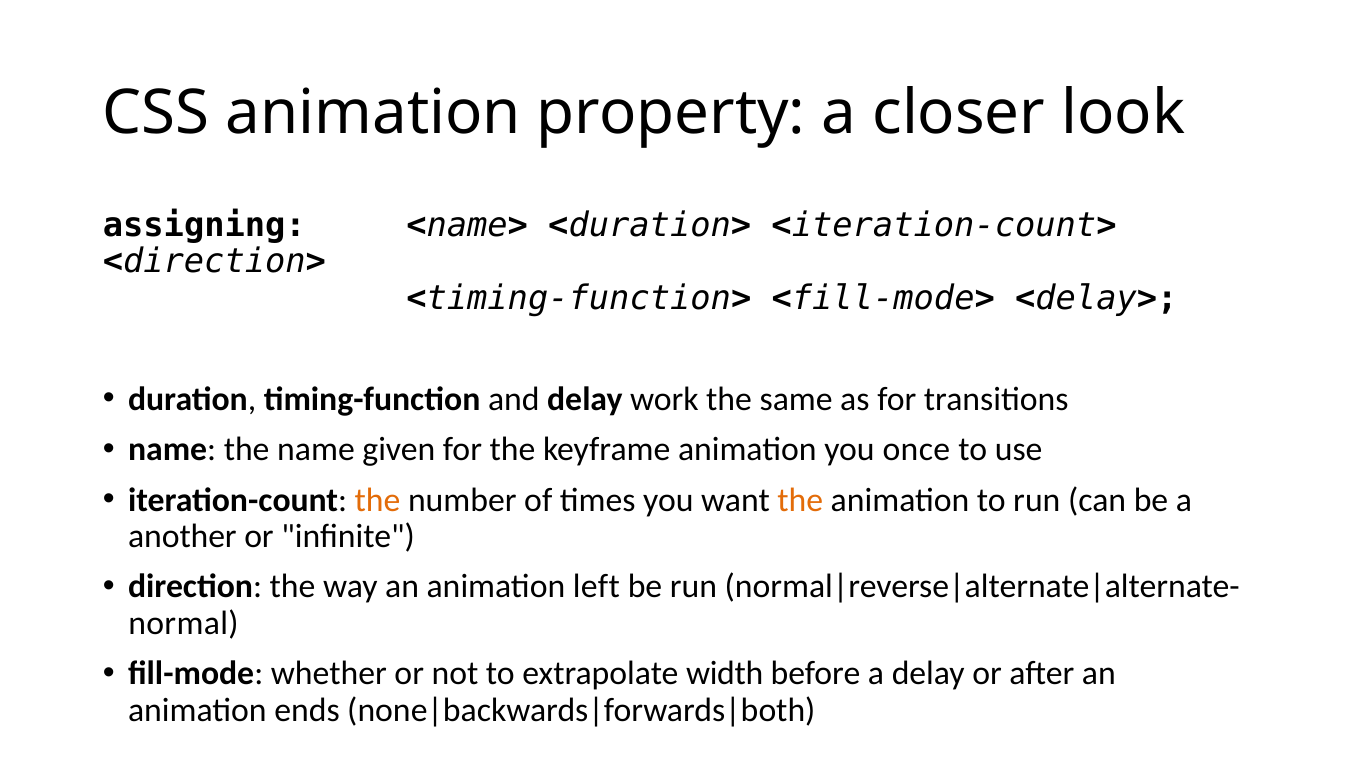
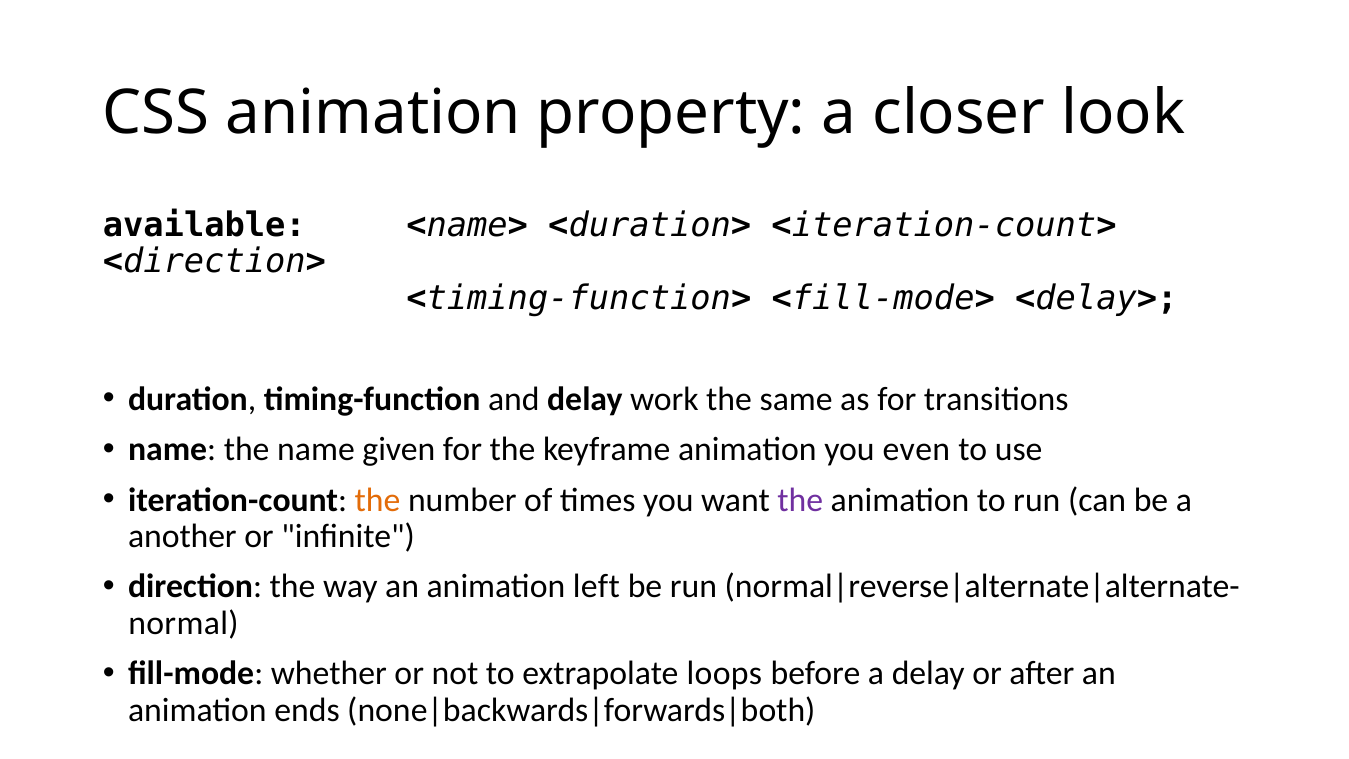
assigning: assigning -> available
once: once -> even
the at (800, 500) colour: orange -> purple
width: width -> loops
